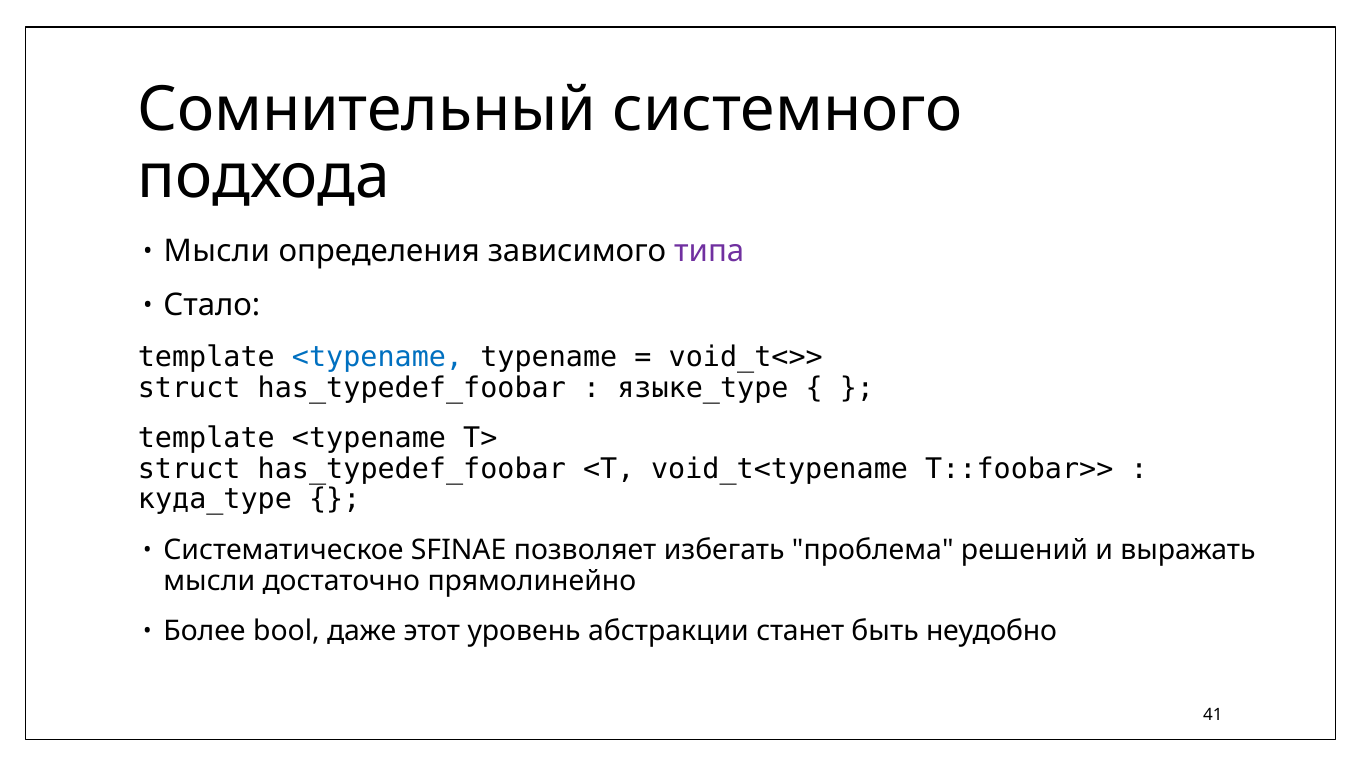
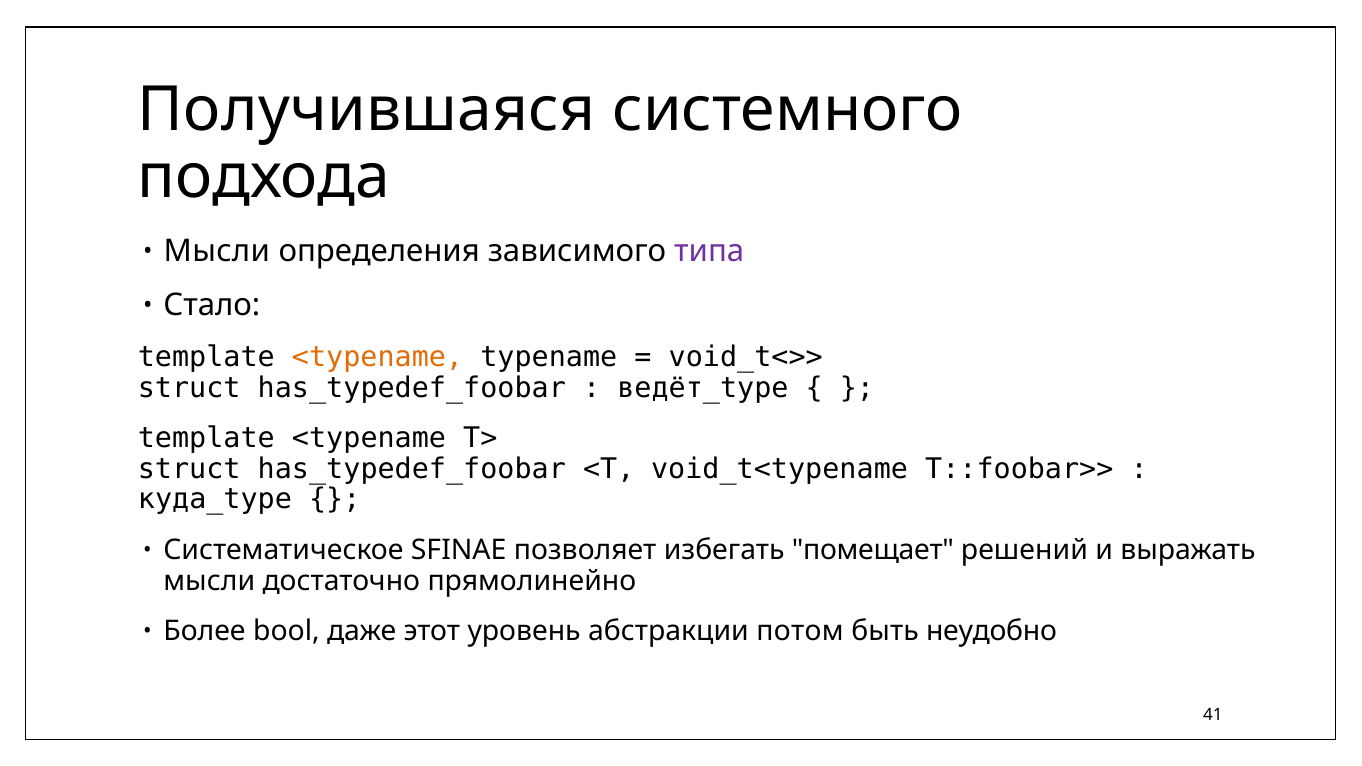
Сомнительный: Сомнительный -> Получившаяся
<typename at (377, 357) colour: blue -> orange
языке_type: языке_type -> ведёт_type
проблема: проблема -> помещает
станет: станет -> потом
